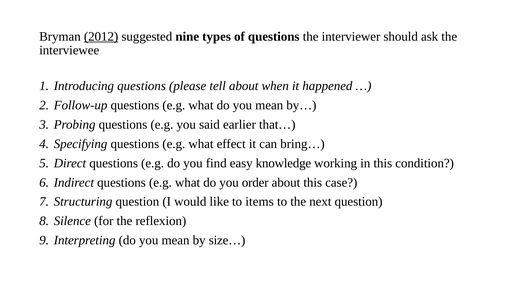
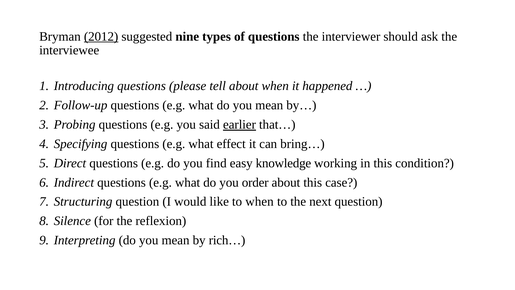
earlier underline: none -> present
to items: items -> when
size…: size… -> rich…
